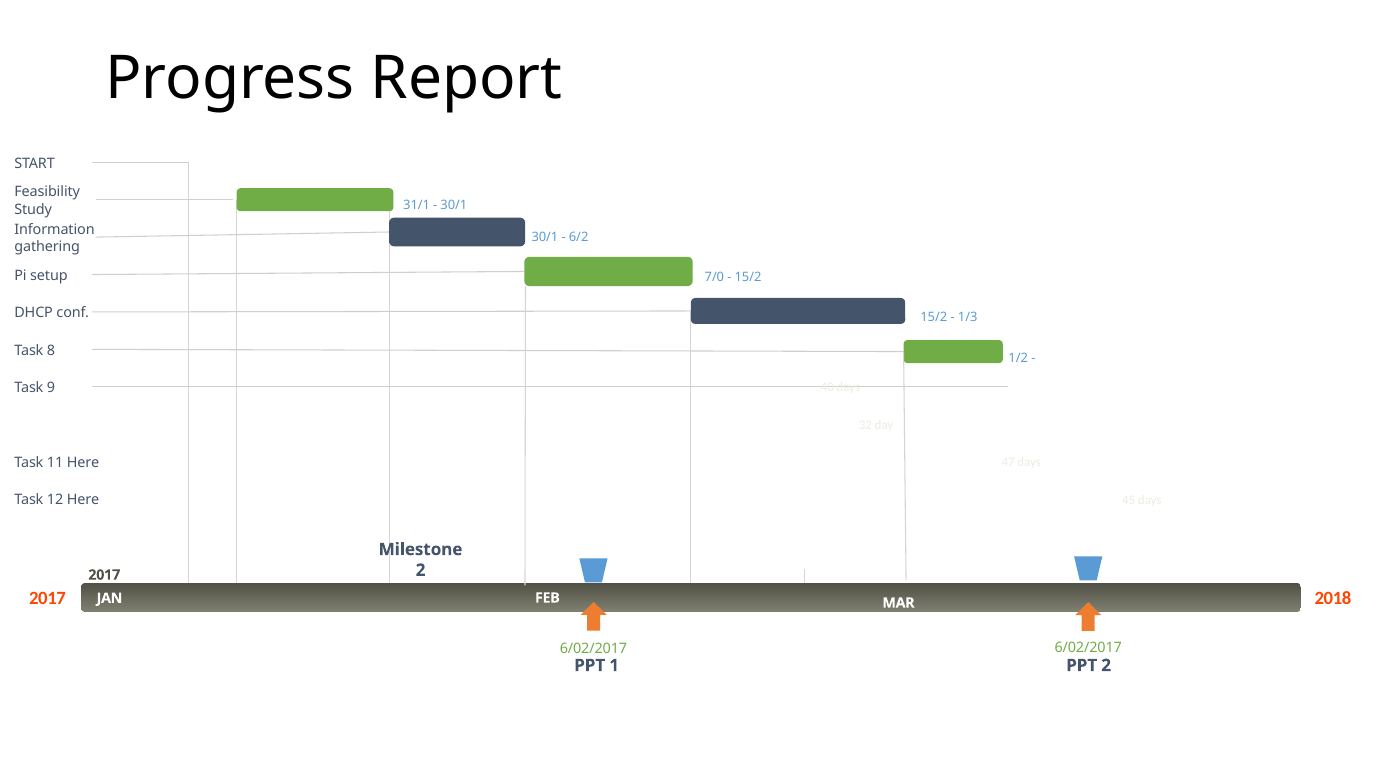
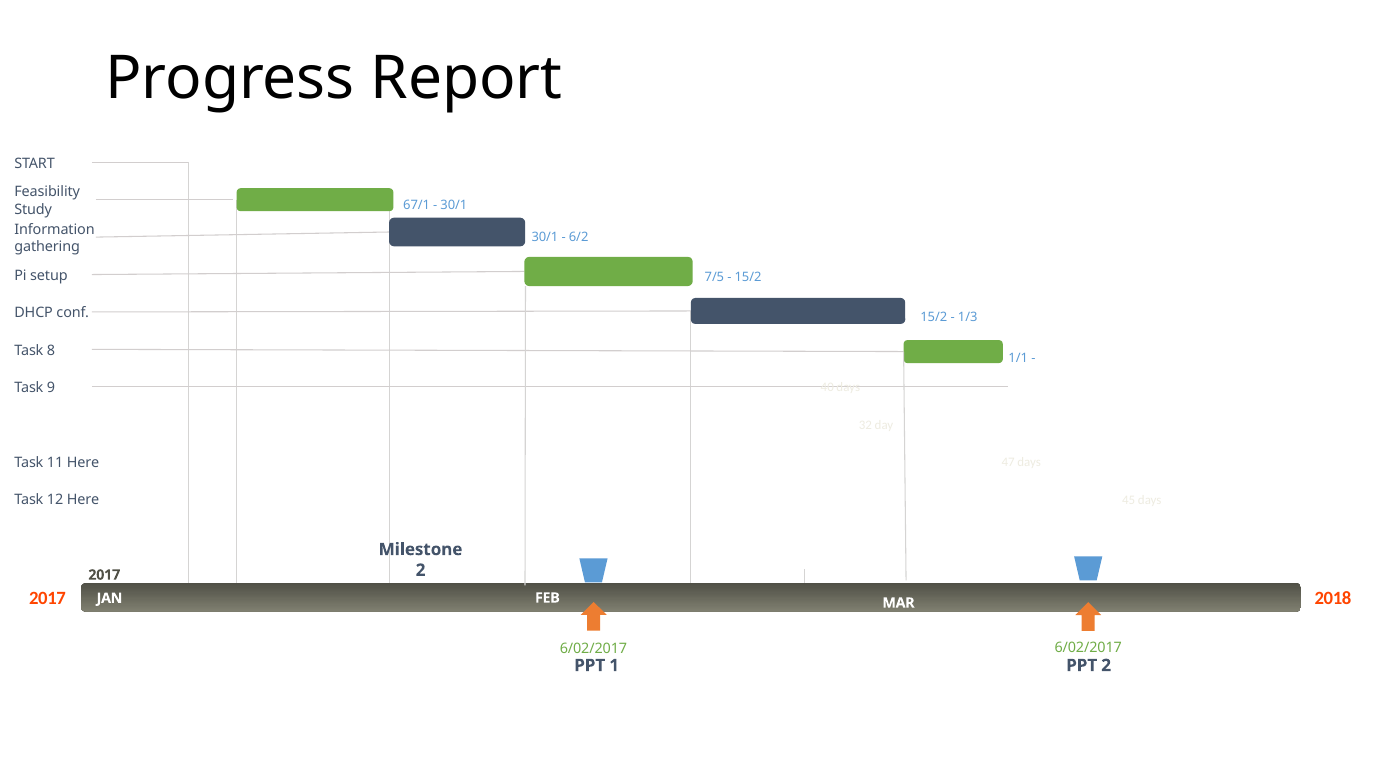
31/1: 31/1 -> 67/1
7/0: 7/0 -> 7/5
1/2: 1/2 -> 1/1
